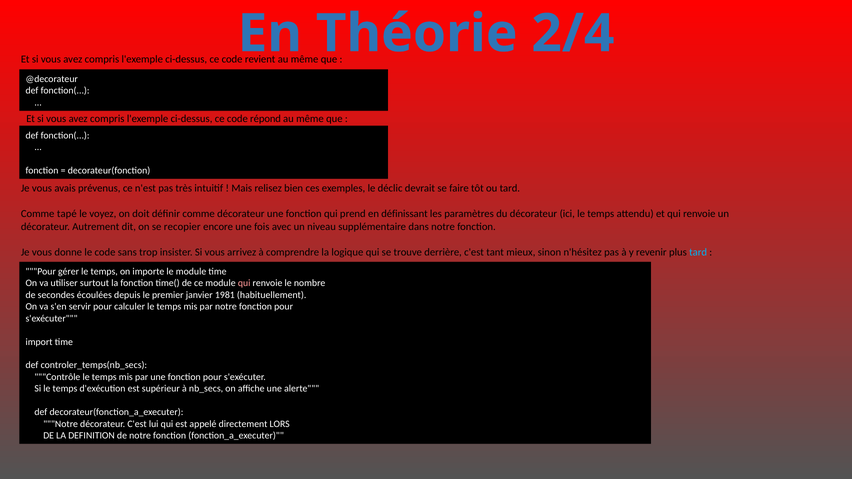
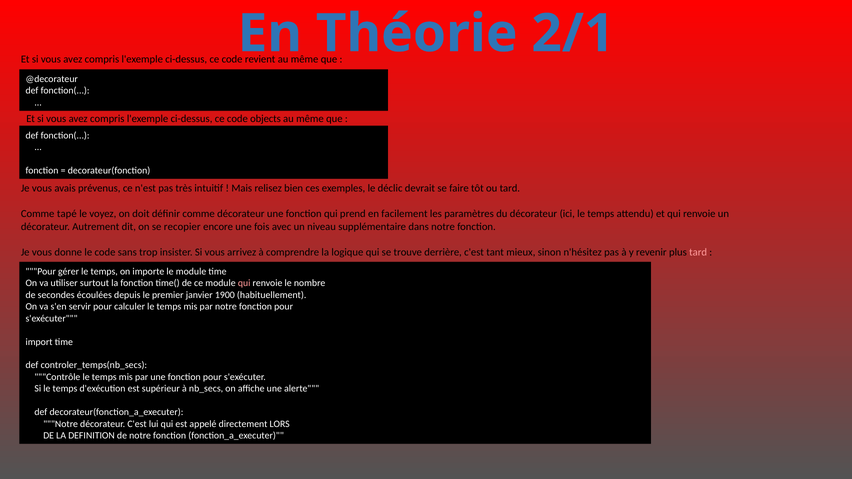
2/4: 2/4 -> 2/1
répond: répond -> objects
définissant: définissant -> facilement
tard at (698, 252) colour: light blue -> pink
1981: 1981 -> 1900
